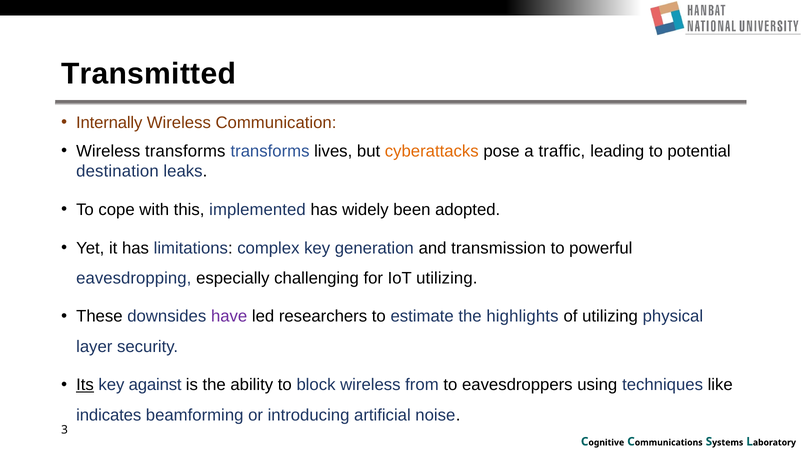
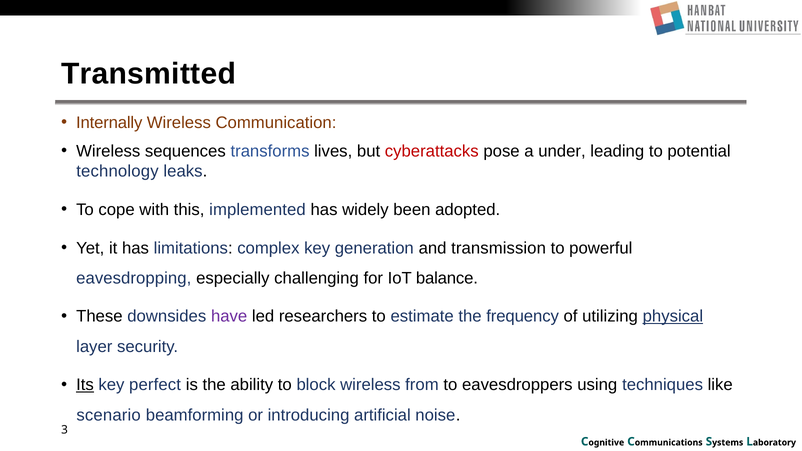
Wireless transforms: transforms -> sequences
cyberattacks colour: orange -> red
traffic: traffic -> under
destination: destination -> technology
IoT utilizing: utilizing -> balance
highlights: highlights -> frequency
physical underline: none -> present
against: against -> perfect
indicates: indicates -> scenario
